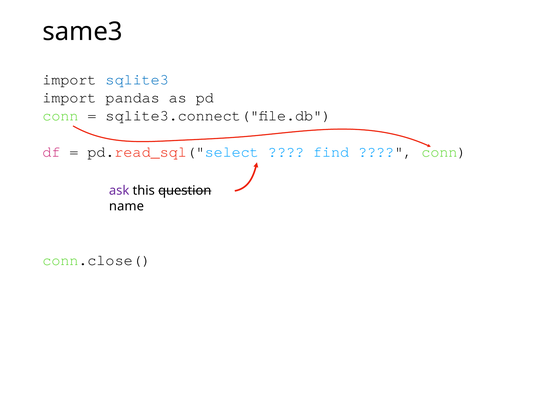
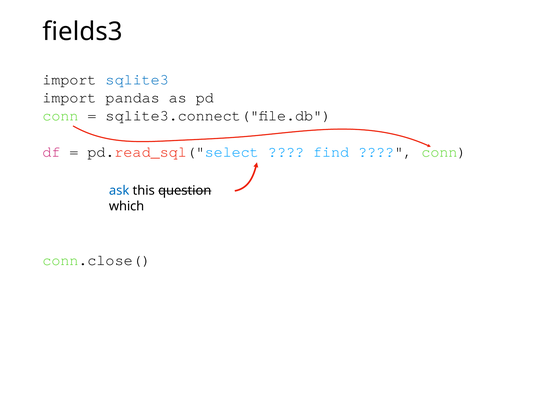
same3: same3 -> fields3
ask colour: purple -> blue
name: name -> which
